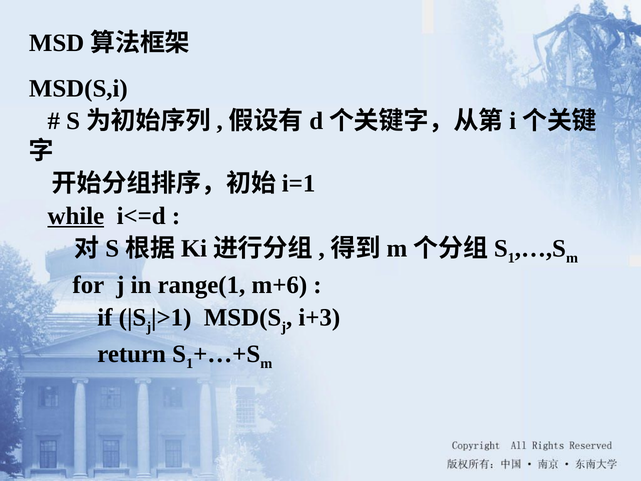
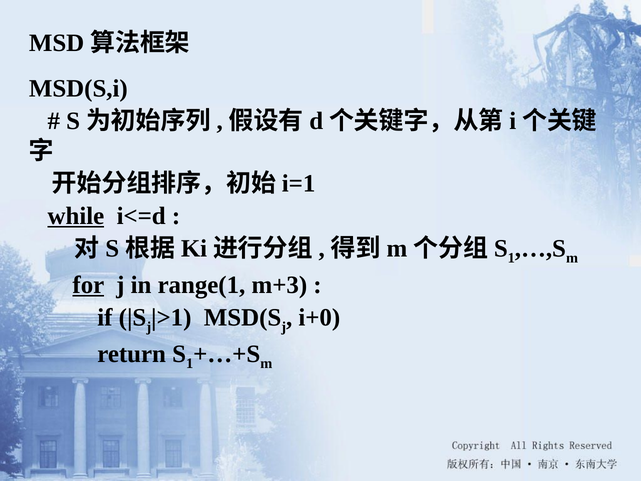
for underline: none -> present
m+6: m+6 -> m+3
i+3: i+3 -> i+0
